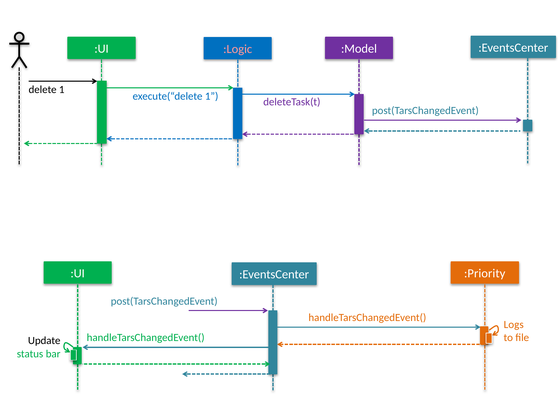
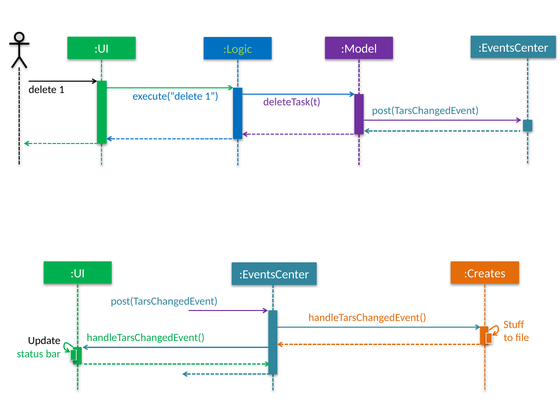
:Logic colour: pink -> light green
:Priority: :Priority -> :Creates
Logs: Logs -> Stuff
